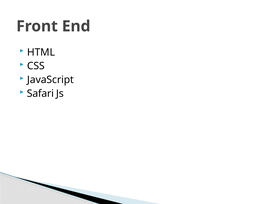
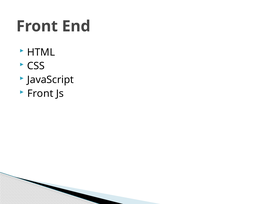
Safari at (40, 94): Safari -> Front
